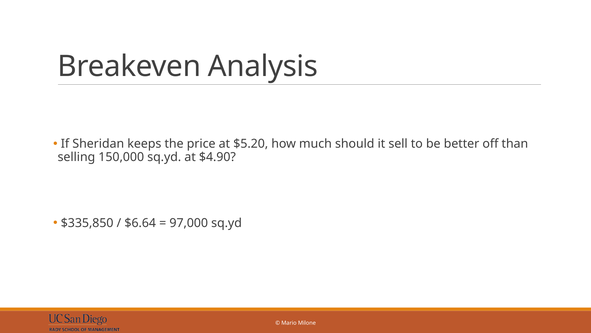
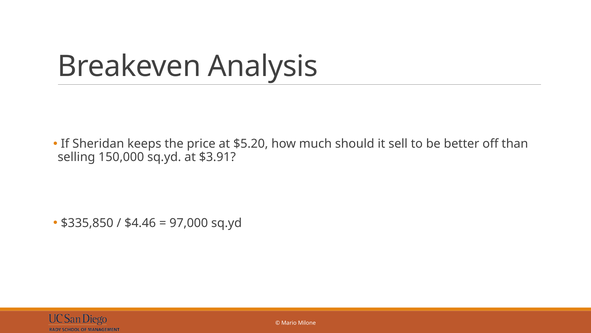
$4.90: $4.90 -> $3.91
$6.64: $6.64 -> $4.46
